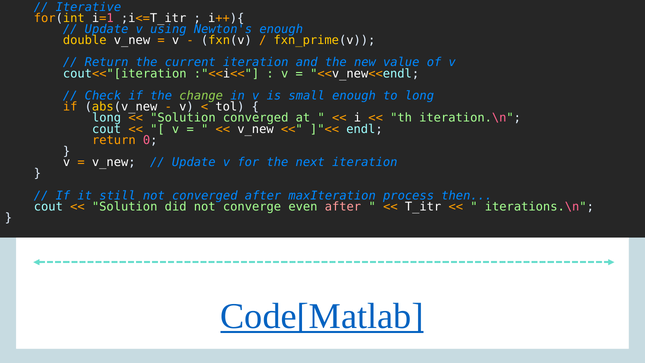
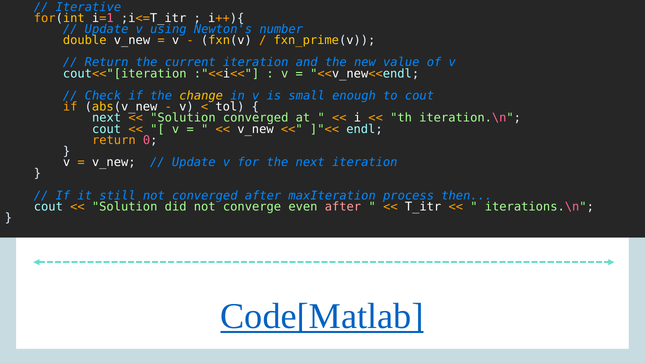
Newton's enough: enough -> number
change colour: light green -> yellow
to long: long -> cout
long at (107, 118): long -> next
